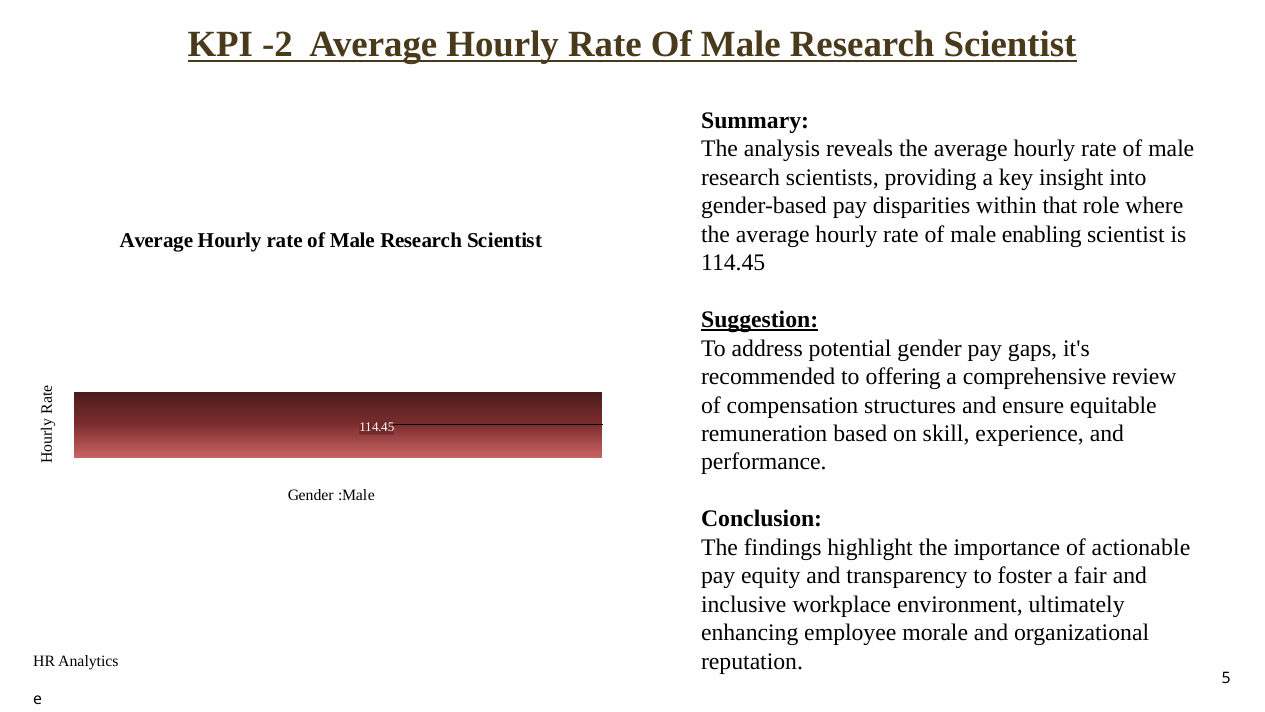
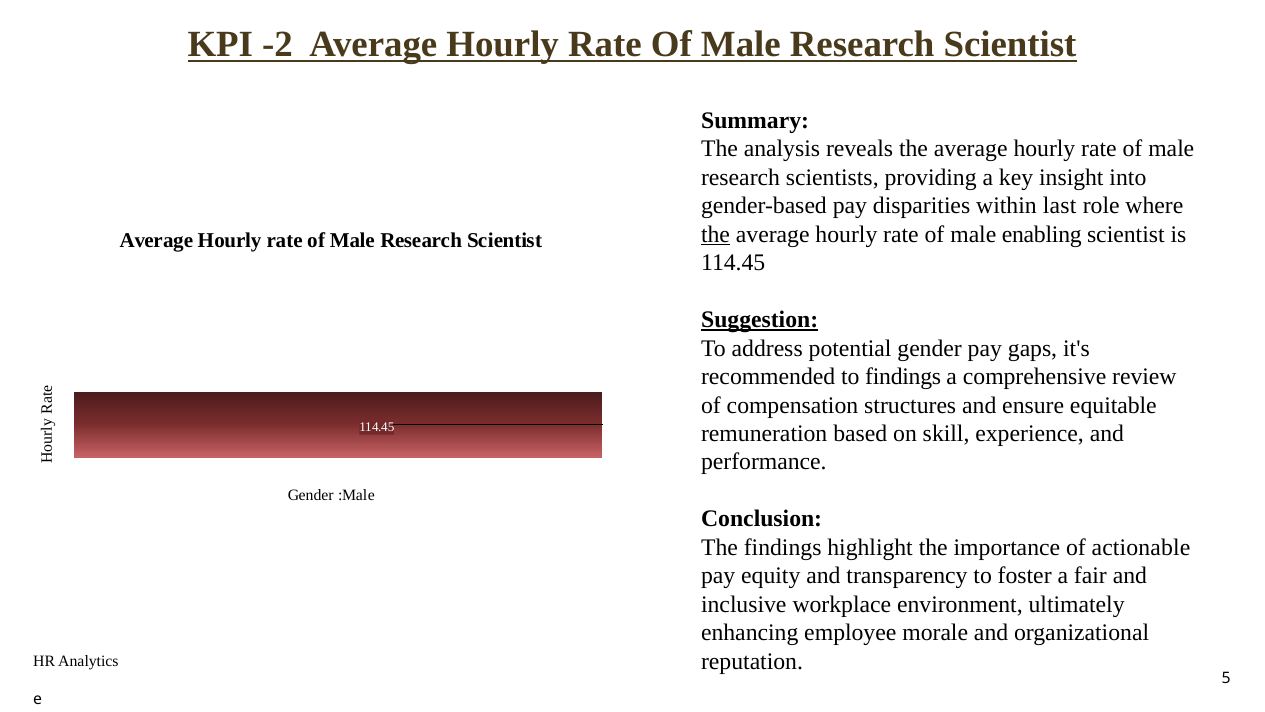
that: that -> last
the at (716, 234) underline: none -> present
to offering: offering -> findings
